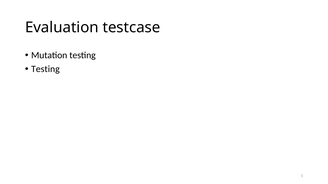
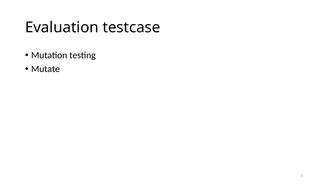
Testing at (45, 69): Testing -> Mutate
